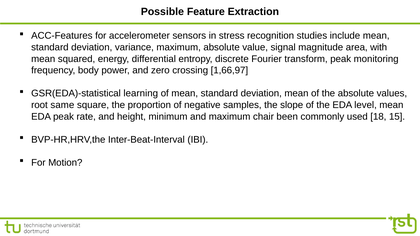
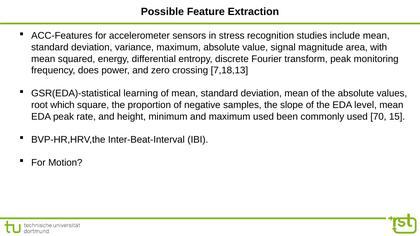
body: body -> does
1,66,97: 1,66,97 -> 7,18,13
same: same -> which
maximum chair: chair -> used
18: 18 -> 70
